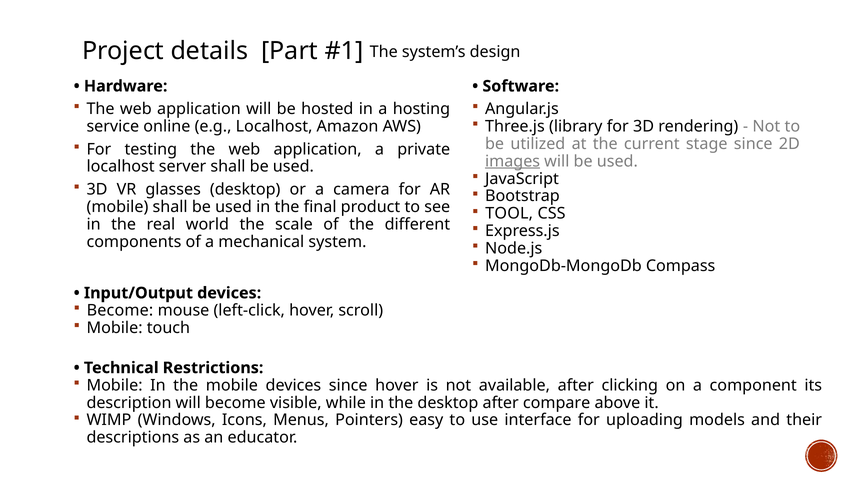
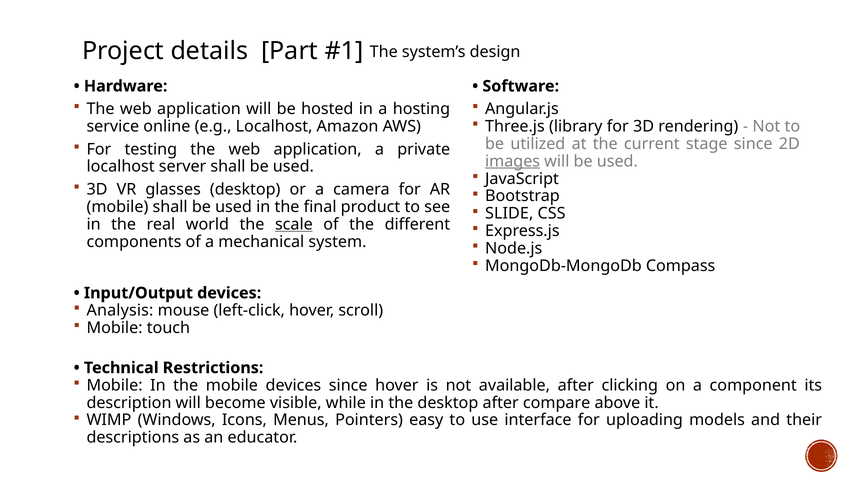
TOOL: TOOL -> SLIDE
scale underline: none -> present
Become at (120, 311): Become -> Analysis
